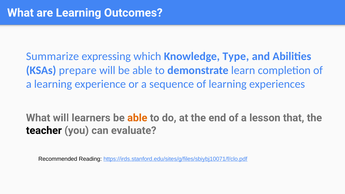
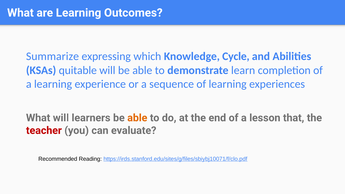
Type: Type -> Cycle
prepare: prepare -> quitable
teacher colour: black -> red
